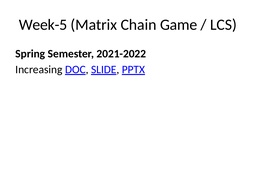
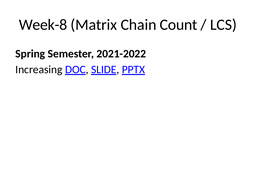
Week-5: Week-5 -> Week-8
Game: Game -> Count
